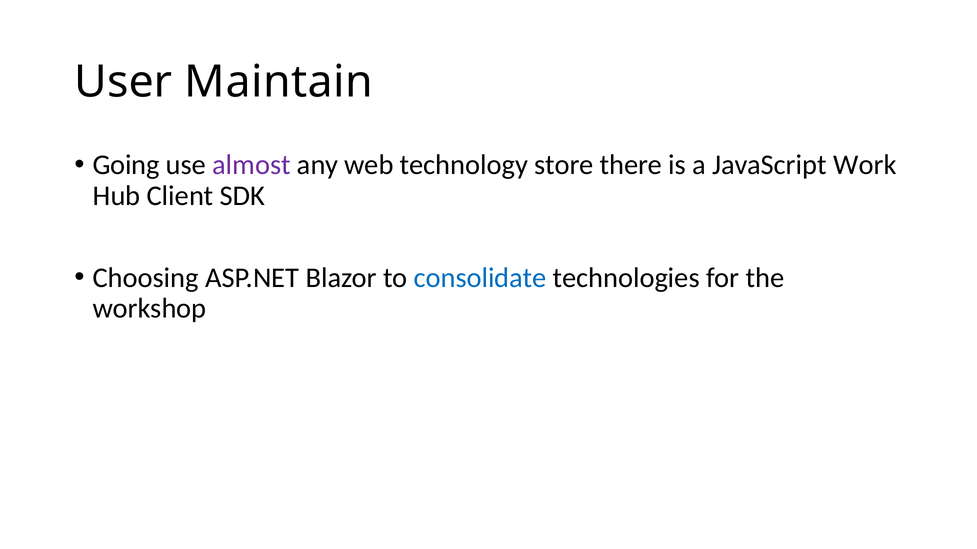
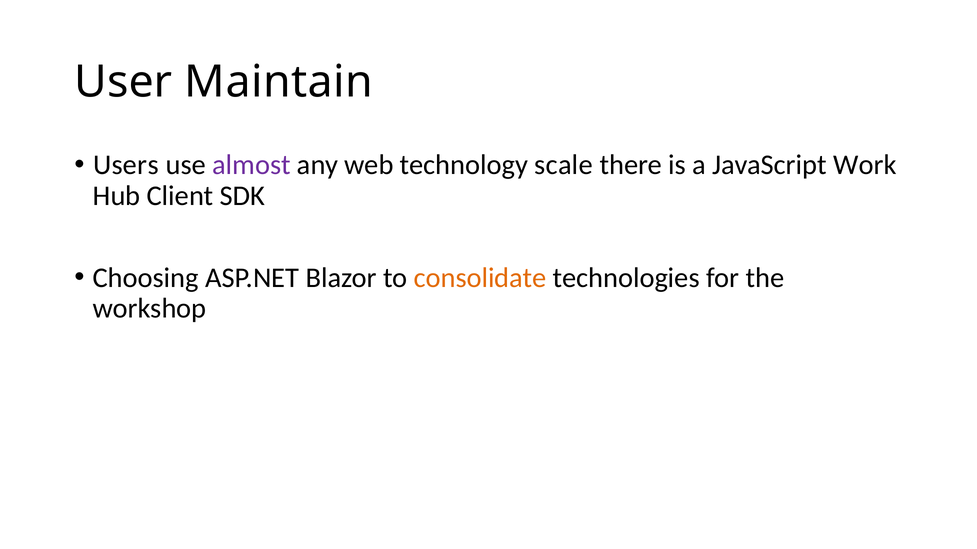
Going: Going -> Users
store: store -> scale
consolidate colour: blue -> orange
